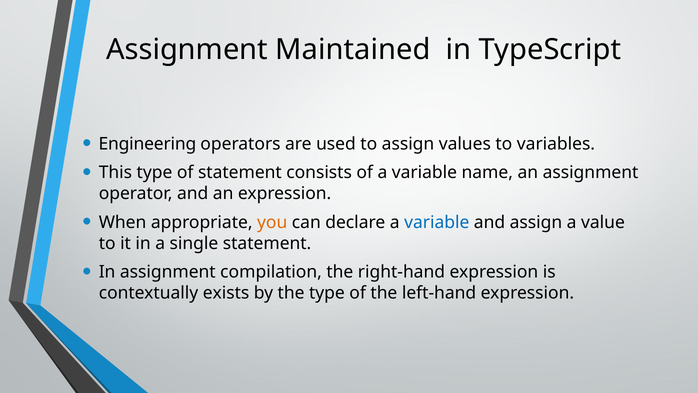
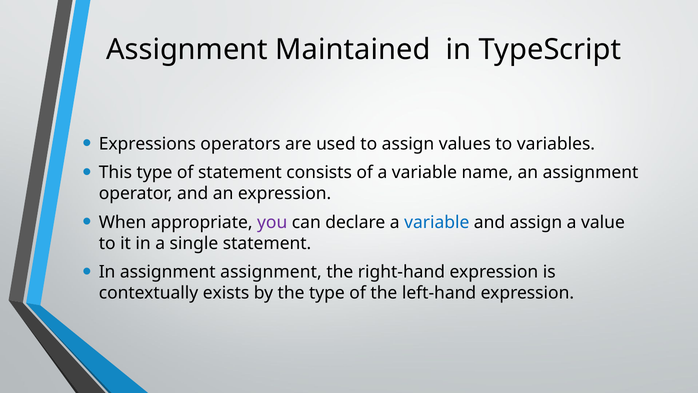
Engineering: Engineering -> Expressions
you colour: orange -> purple
assignment compilation: compilation -> assignment
